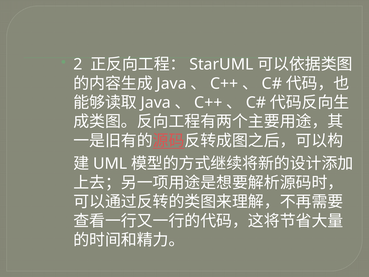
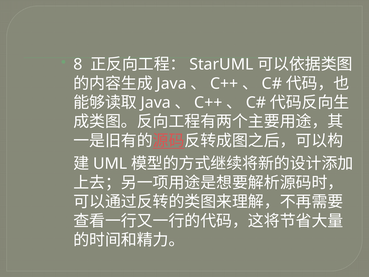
2: 2 -> 8
